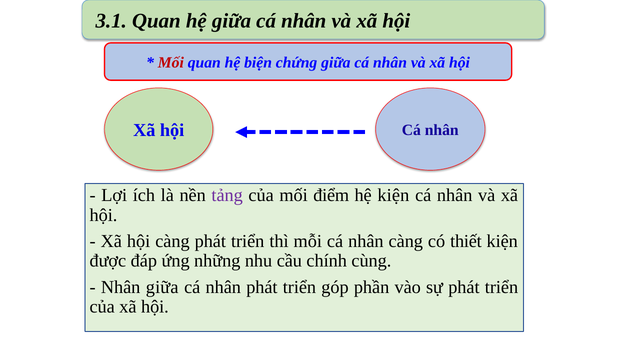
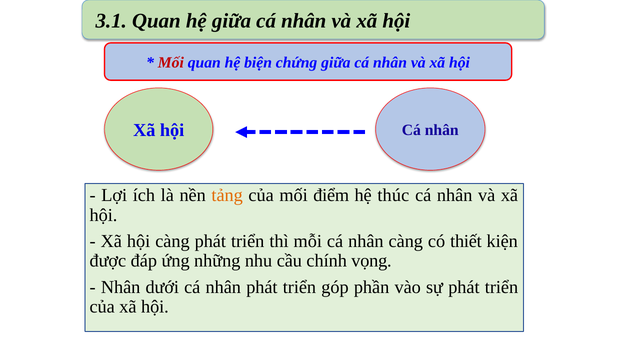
tảng colour: purple -> orange
hệ kiện: kiện -> thúc
cùng: cùng -> vọng
Nhân giữa: giữa -> dưới
